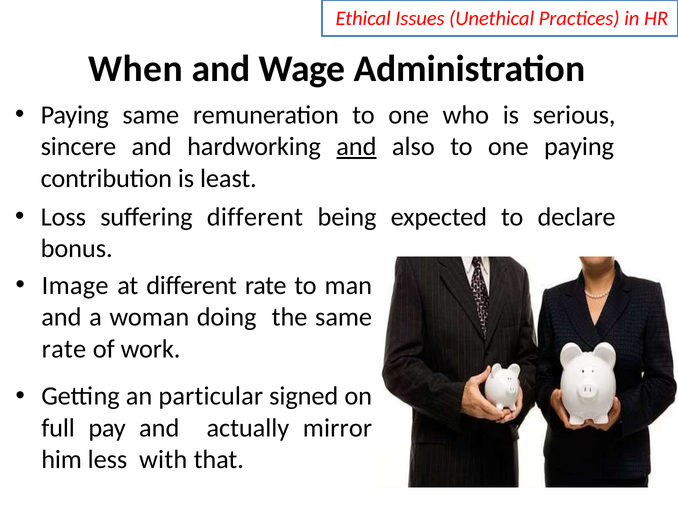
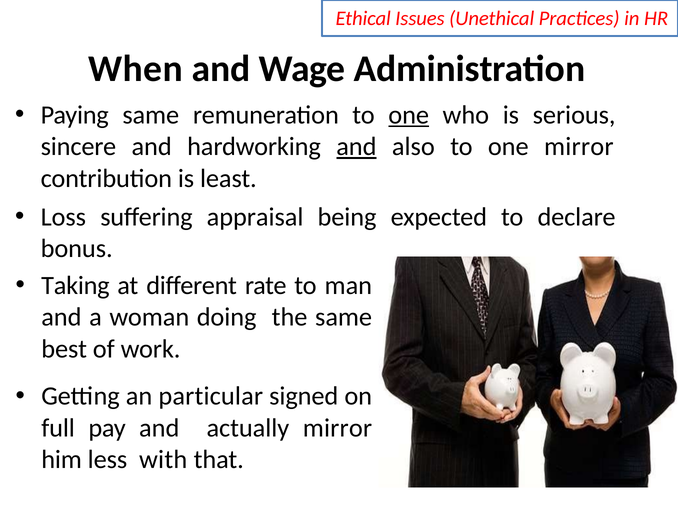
one at (409, 115) underline: none -> present
one paying: paying -> mirror
suffering different: different -> appraisal
Image: Image -> Taking
rate at (64, 349): rate -> best
